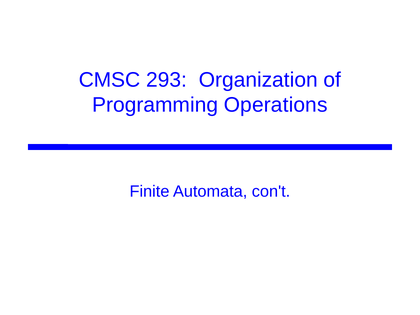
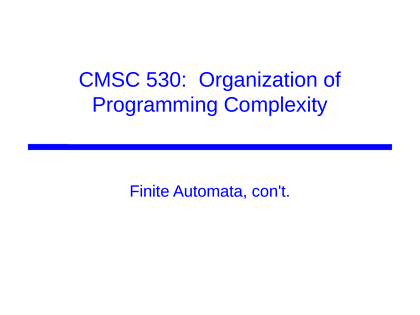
293: 293 -> 530
Operations: Operations -> Complexity
